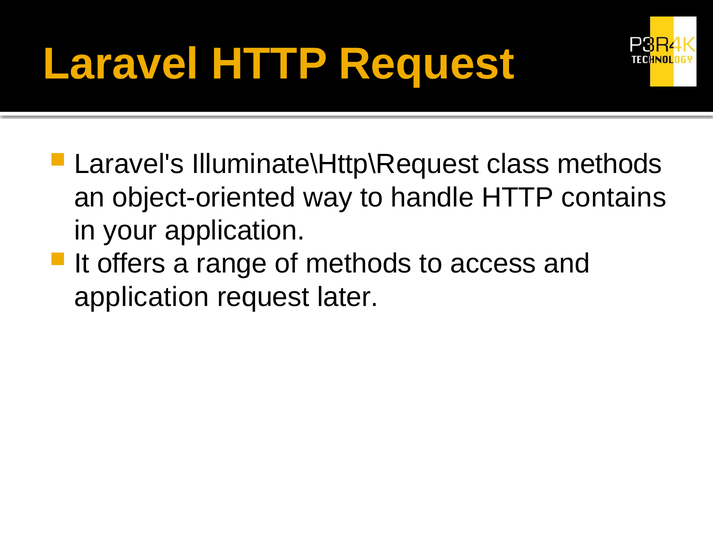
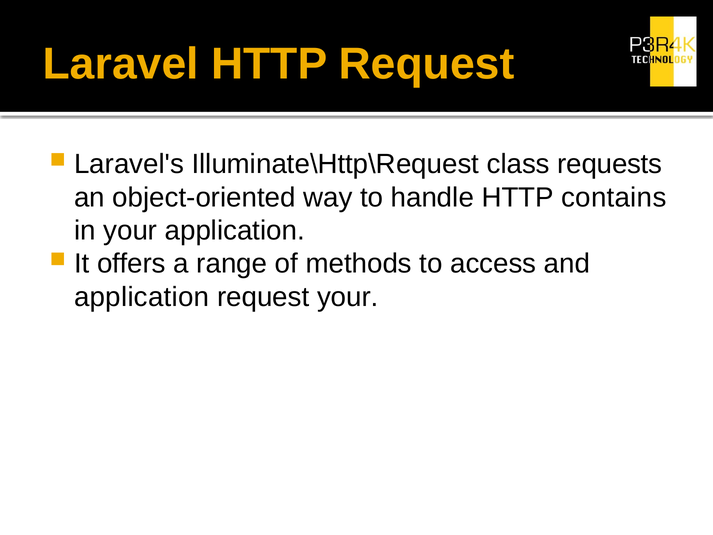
class methods: methods -> requests
request later: later -> your
